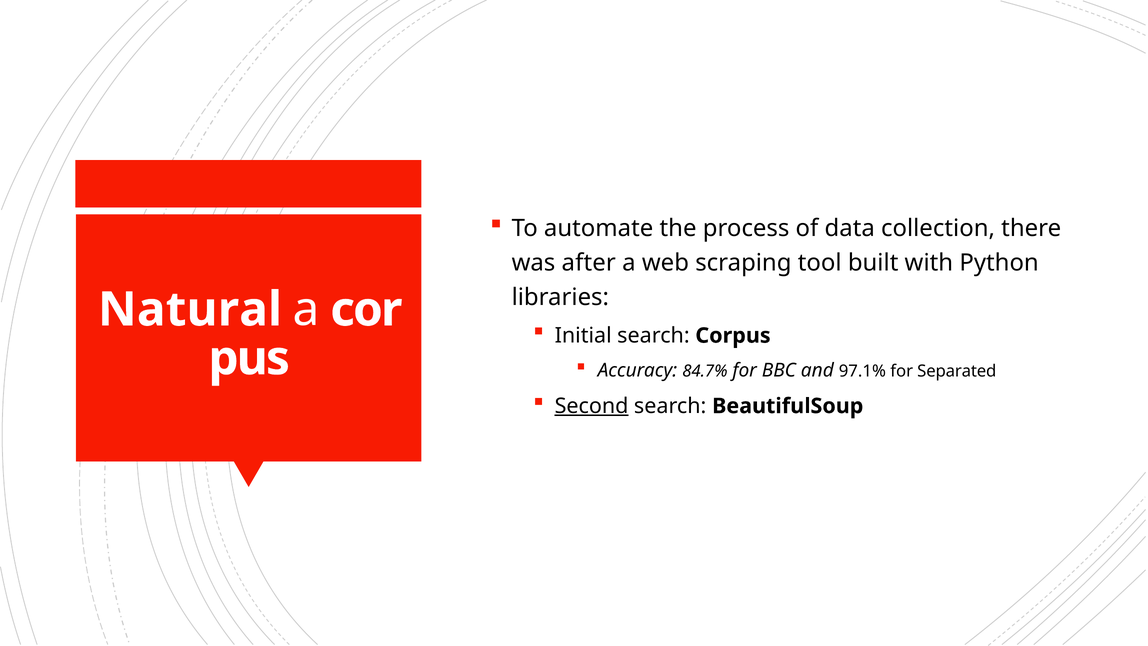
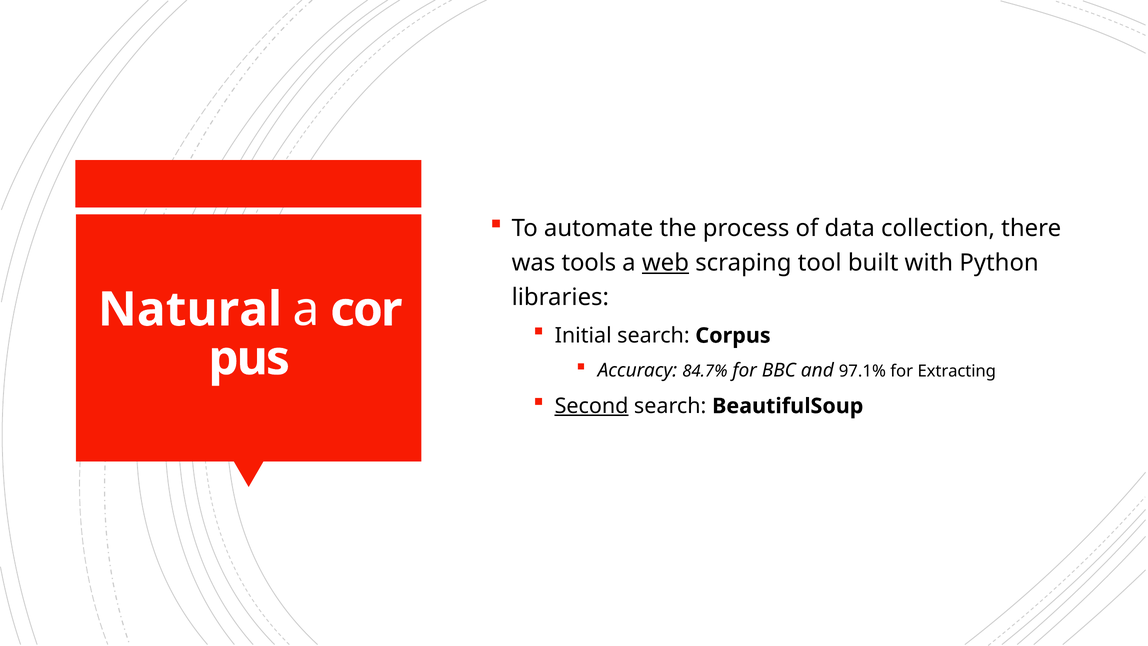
after: after -> tools
web underline: none -> present
Separated: Separated -> Extracting
